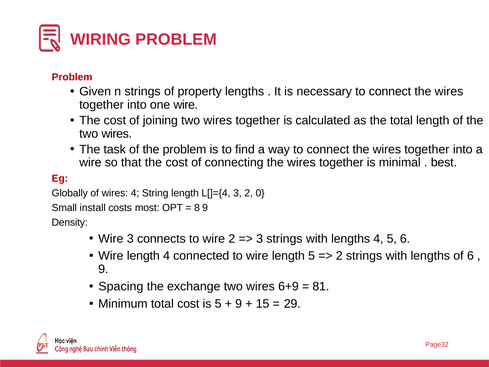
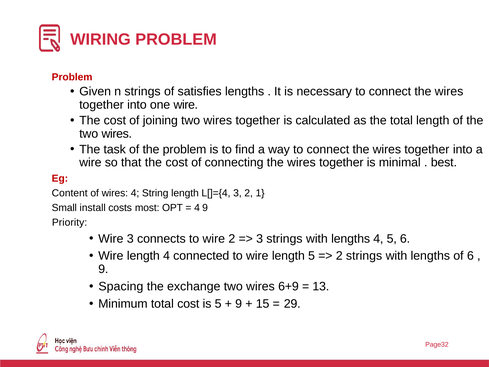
property: property -> satisfies
Globally: Globally -> Content
0: 0 -> 1
8 at (197, 208): 8 -> 4
Density: Density -> Priority
81: 81 -> 13
